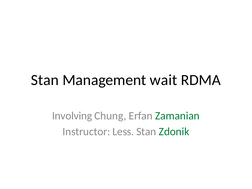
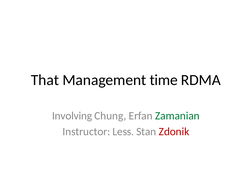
Stan at (45, 80): Stan -> That
wait: wait -> time
Zdonik colour: green -> red
